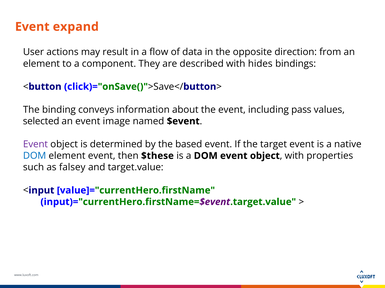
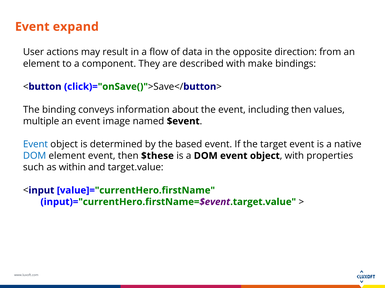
hides: hides -> make
including pass: pass -> then
selected: selected -> multiple
Event at (35, 145) colour: purple -> blue
falsey: falsey -> within
